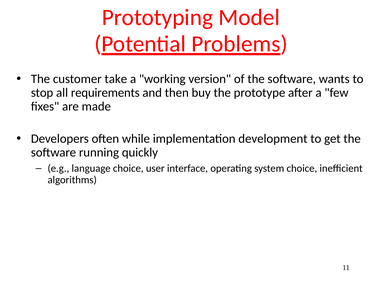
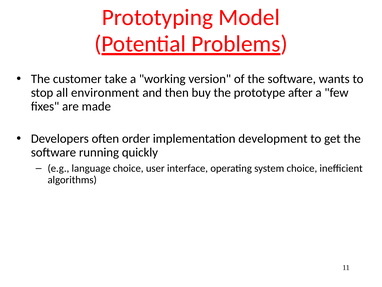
requirements: requirements -> environment
while: while -> order
